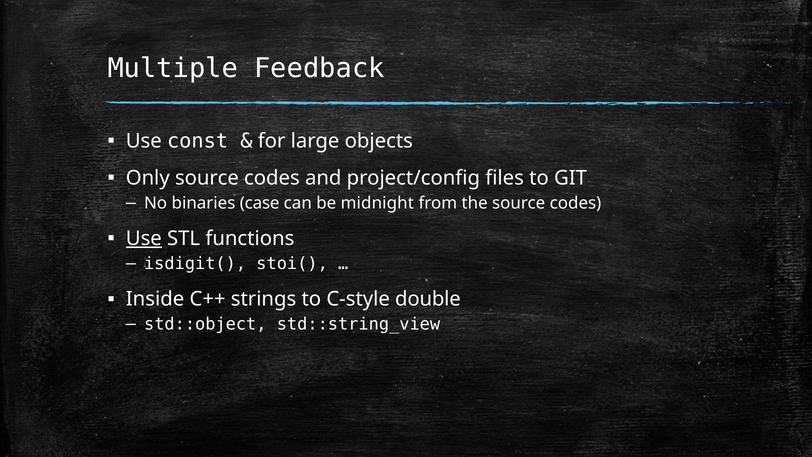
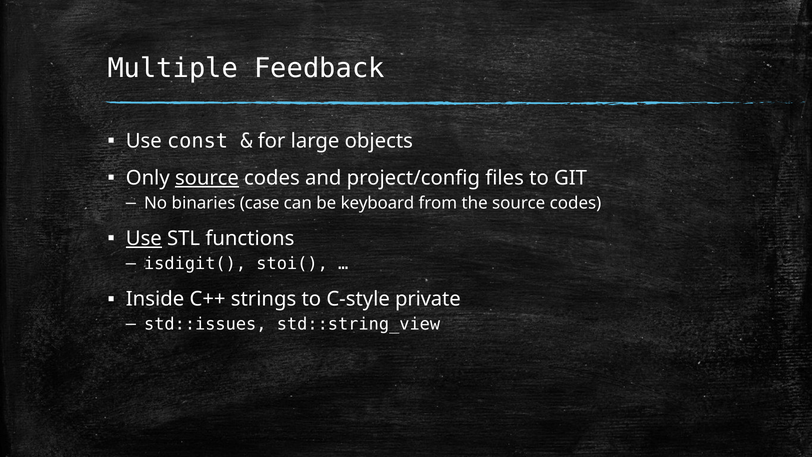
source at (207, 178) underline: none -> present
midnight: midnight -> keyboard
double: double -> private
std::object: std::object -> std::issues
